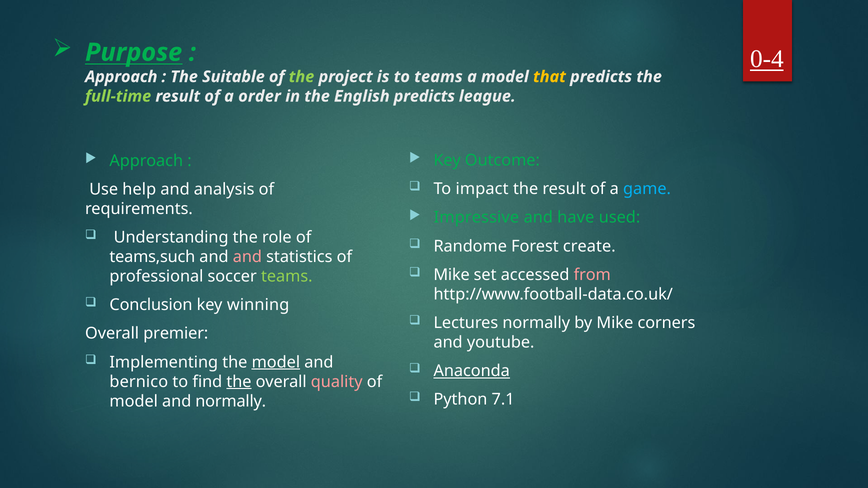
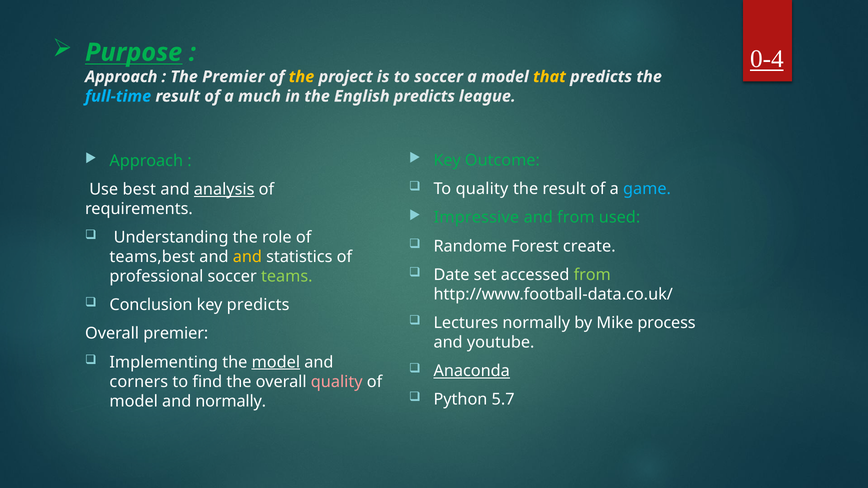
The Suitable: Suitable -> Premier
the at (302, 77) colour: light green -> yellow
to teams: teams -> soccer
full-time colour: light green -> light blue
order: order -> much
To impact: impact -> quality
help: help -> best
analysis underline: none -> present
and have: have -> from
teams,such: teams,such -> teams,best
and at (247, 257) colour: pink -> yellow
Mike at (452, 275): Mike -> Date
from at (592, 275) colour: pink -> light green
key winning: winning -> predicts
corners: corners -> process
bernico: bernico -> corners
the at (239, 382) underline: present -> none
7.1: 7.1 -> 5.7
